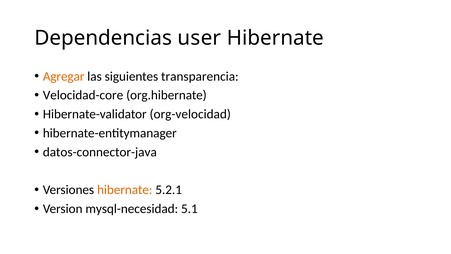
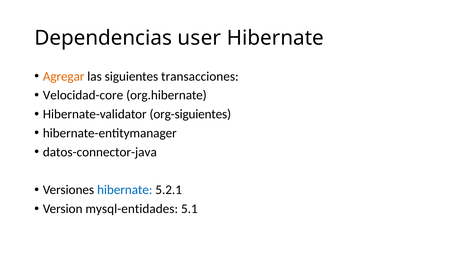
transparencia: transparencia -> transacciones
org-velocidad: org-velocidad -> org-siguientes
hibernate at (125, 190) colour: orange -> blue
mysql-necesidad: mysql-necesidad -> mysql-entidades
